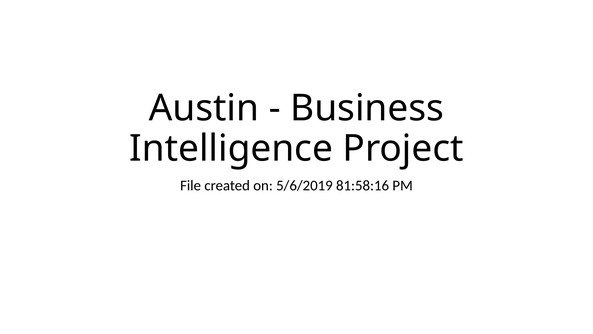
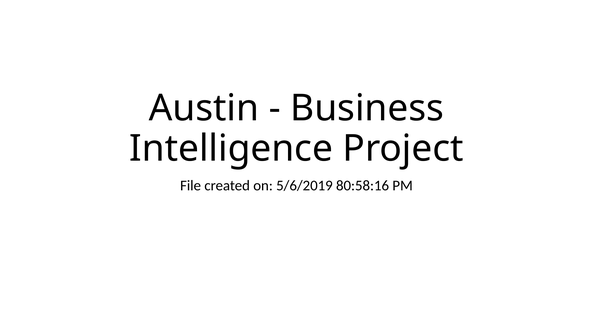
81:58:16: 81:58:16 -> 80:58:16
